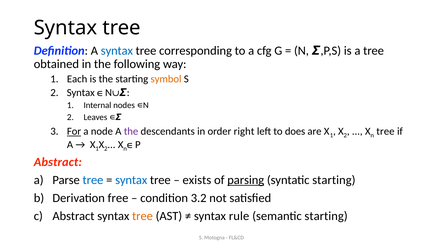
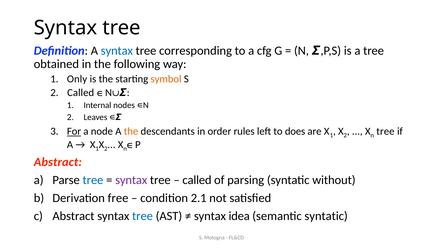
Each: Each -> Only
Syntax at (81, 93): Syntax -> Called
the at (131, 131) colour: purple -> orange
right: right -> rules
syntax at (131, 180) colour: blue -> purple
exists at (197, 180): exists -> called
parsing underline: present -> none
syntatic starting: starting -> without
3.2: 3.2 -> 2.1
tree at (142, 216) colour: orange -> blue
rule: rule -> idea
semantic starting: starting -> syntatic
